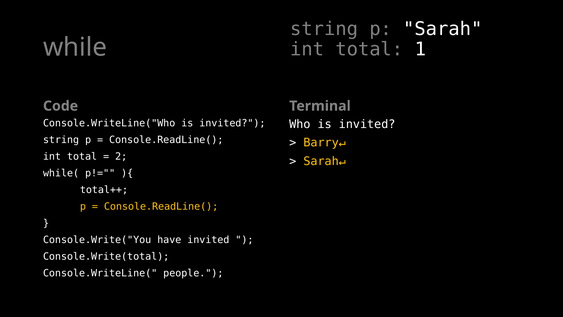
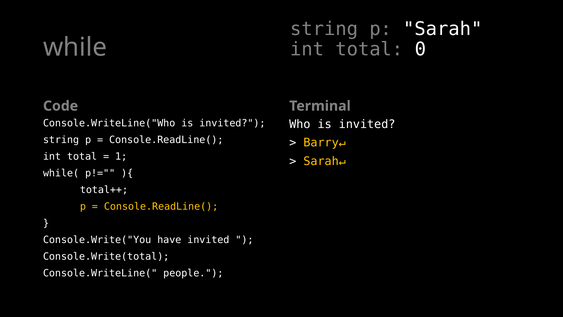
1: 1 -> 0
2: 2 -> 1
